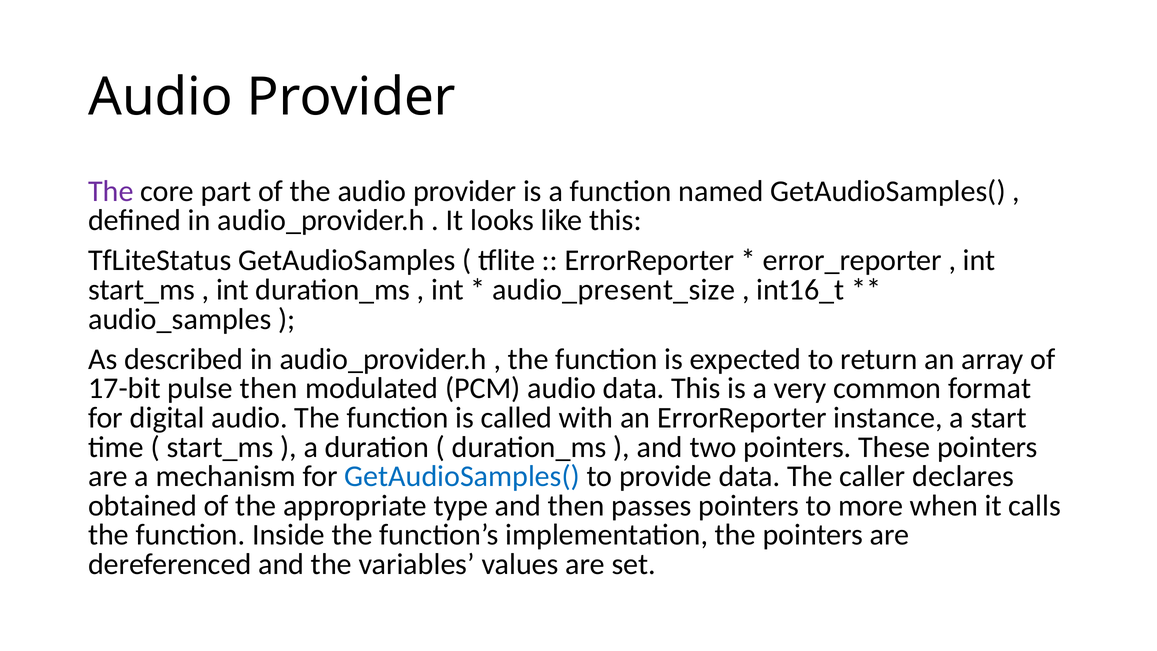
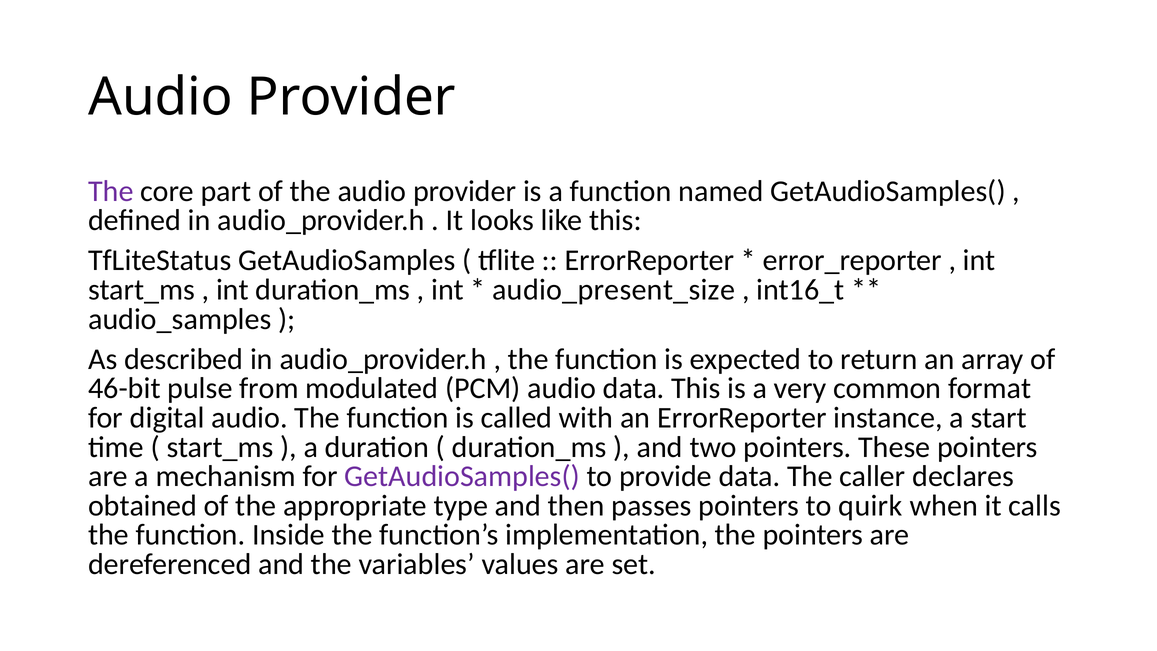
17-bit: 17-bit -> 46-bit
pulse then: then -> from
GetAudioSamples( at (462, 476) colour: blue -> purple
more: more -> quirk
